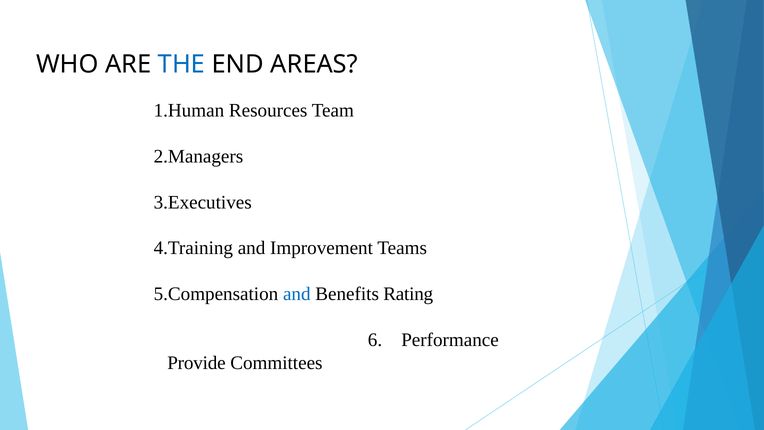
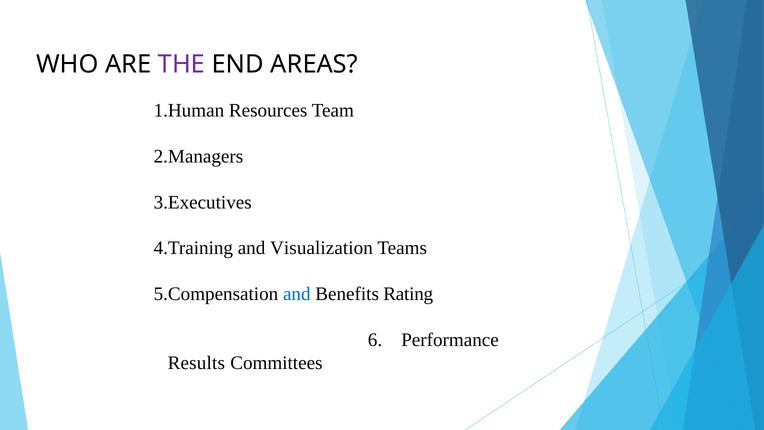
THE colour: blue -> purple
Improvement: Improvement -> Visualization
Provide: Provide -> Results
